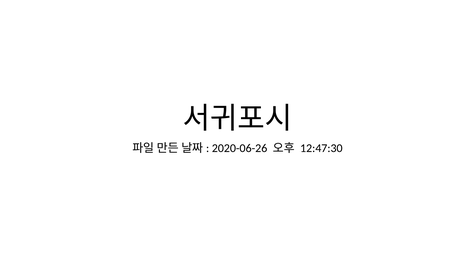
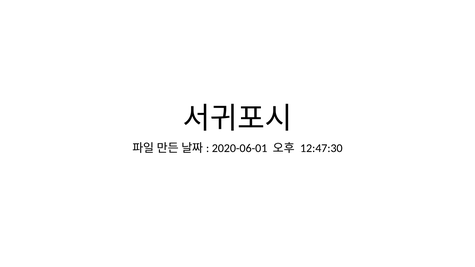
2020-06-26: 2020-06-26 -> 2020-06-01
